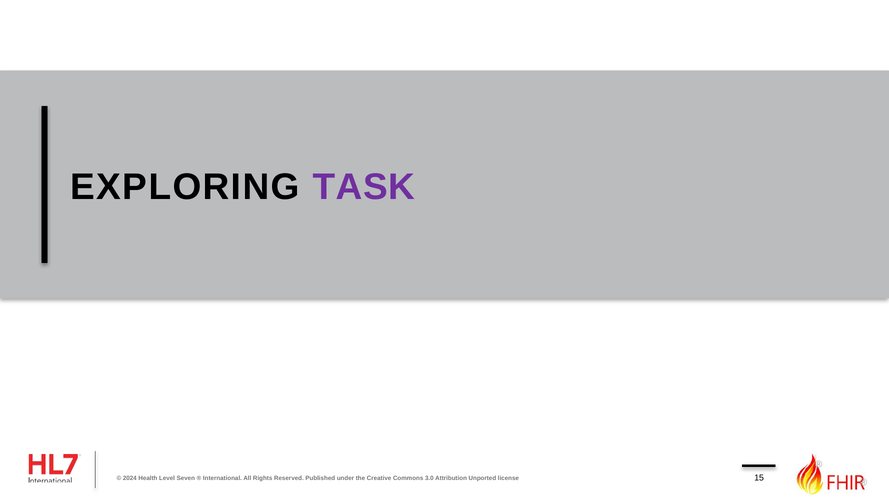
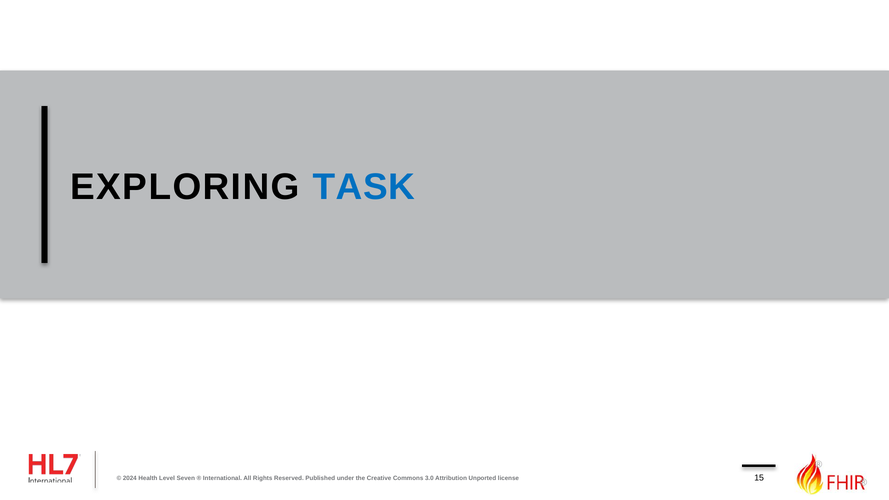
TASK colour: purple -> blue
